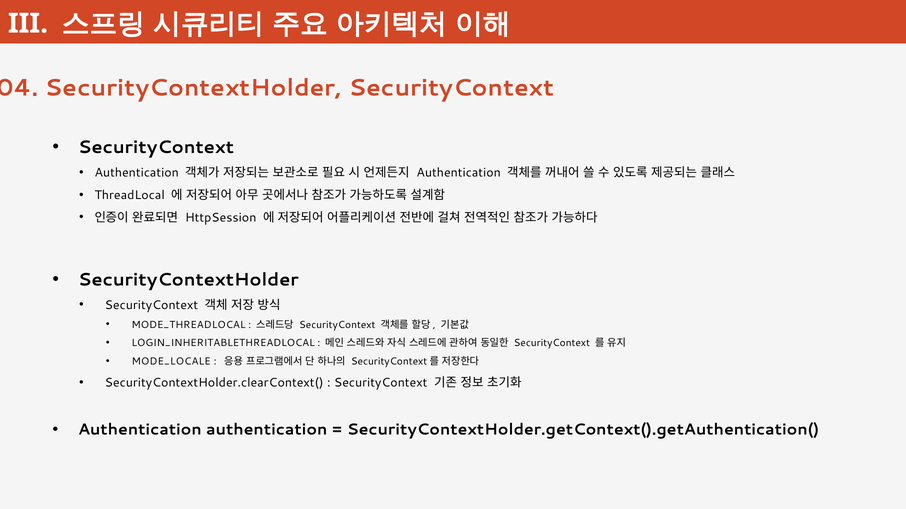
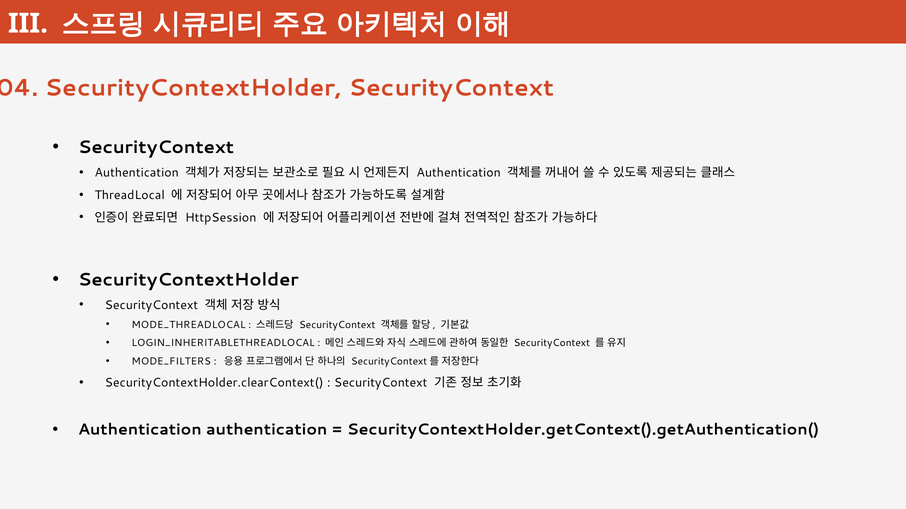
MODE_LOCALE: MODE_LOCALE -> MODE_FILTERS
